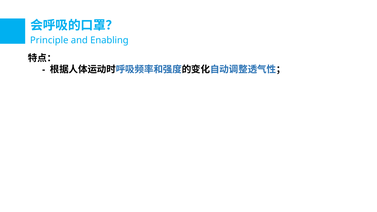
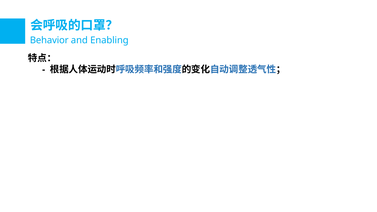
Principle: Principle -> Behavior
